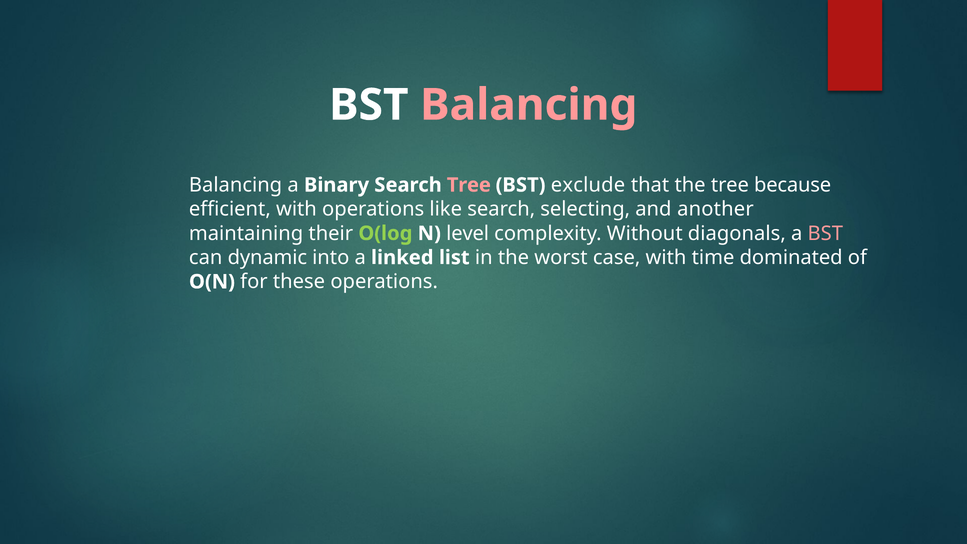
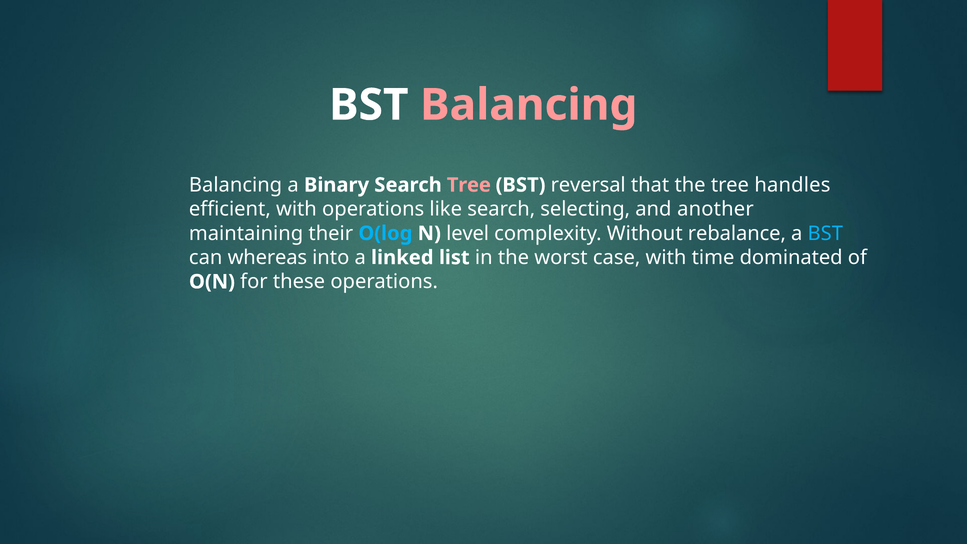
exclude: exclude -> reversal
because: because -> handles
O(log colour: light green -> light blue
diagonals: diagonals -> rebalance
BST at (825, 233) colour: pink -> light blue
dynamic: dynamic -> whereas
